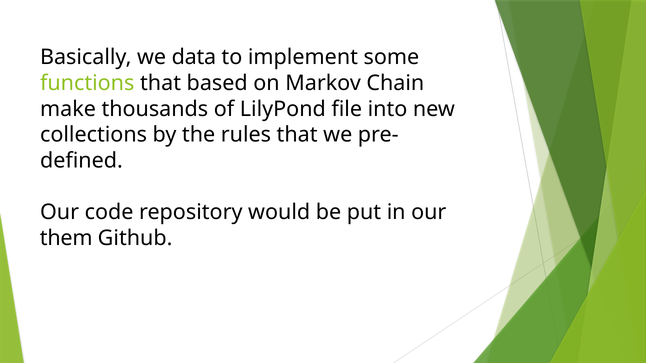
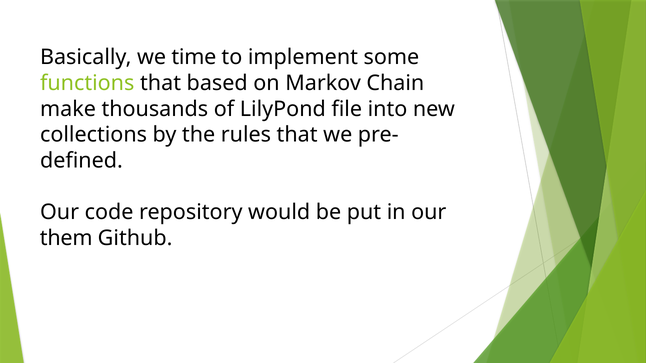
data: data -> time
